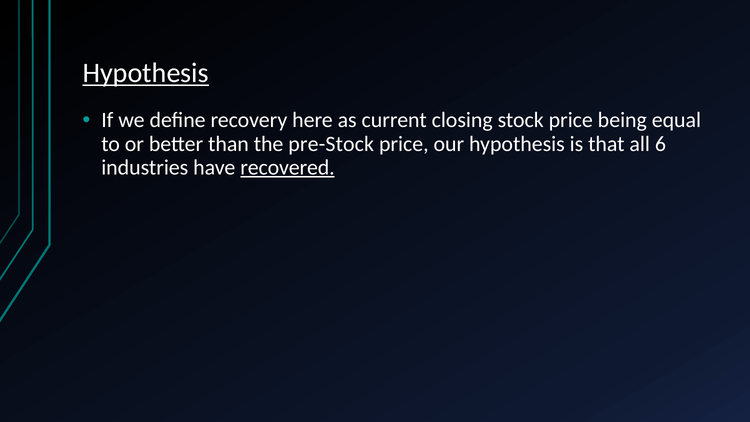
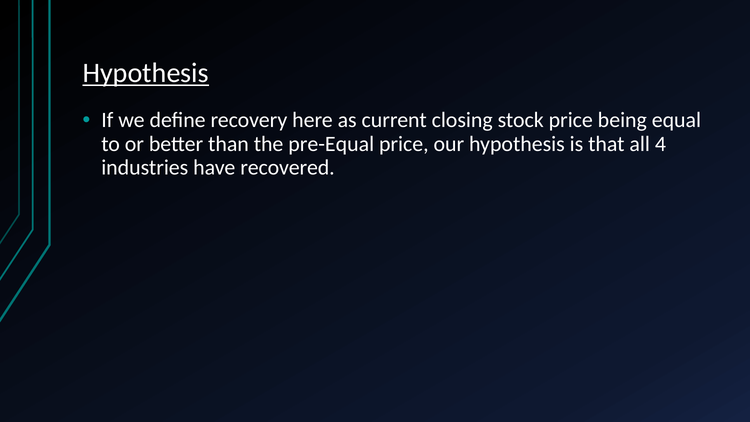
pre-Stock: pre-Stock -> pre-Equal
6: 6 -> 4
recovered underline: present -> none
